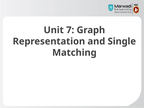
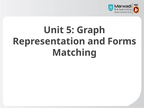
7: 7 -> 5
Single: Single -> Forms
